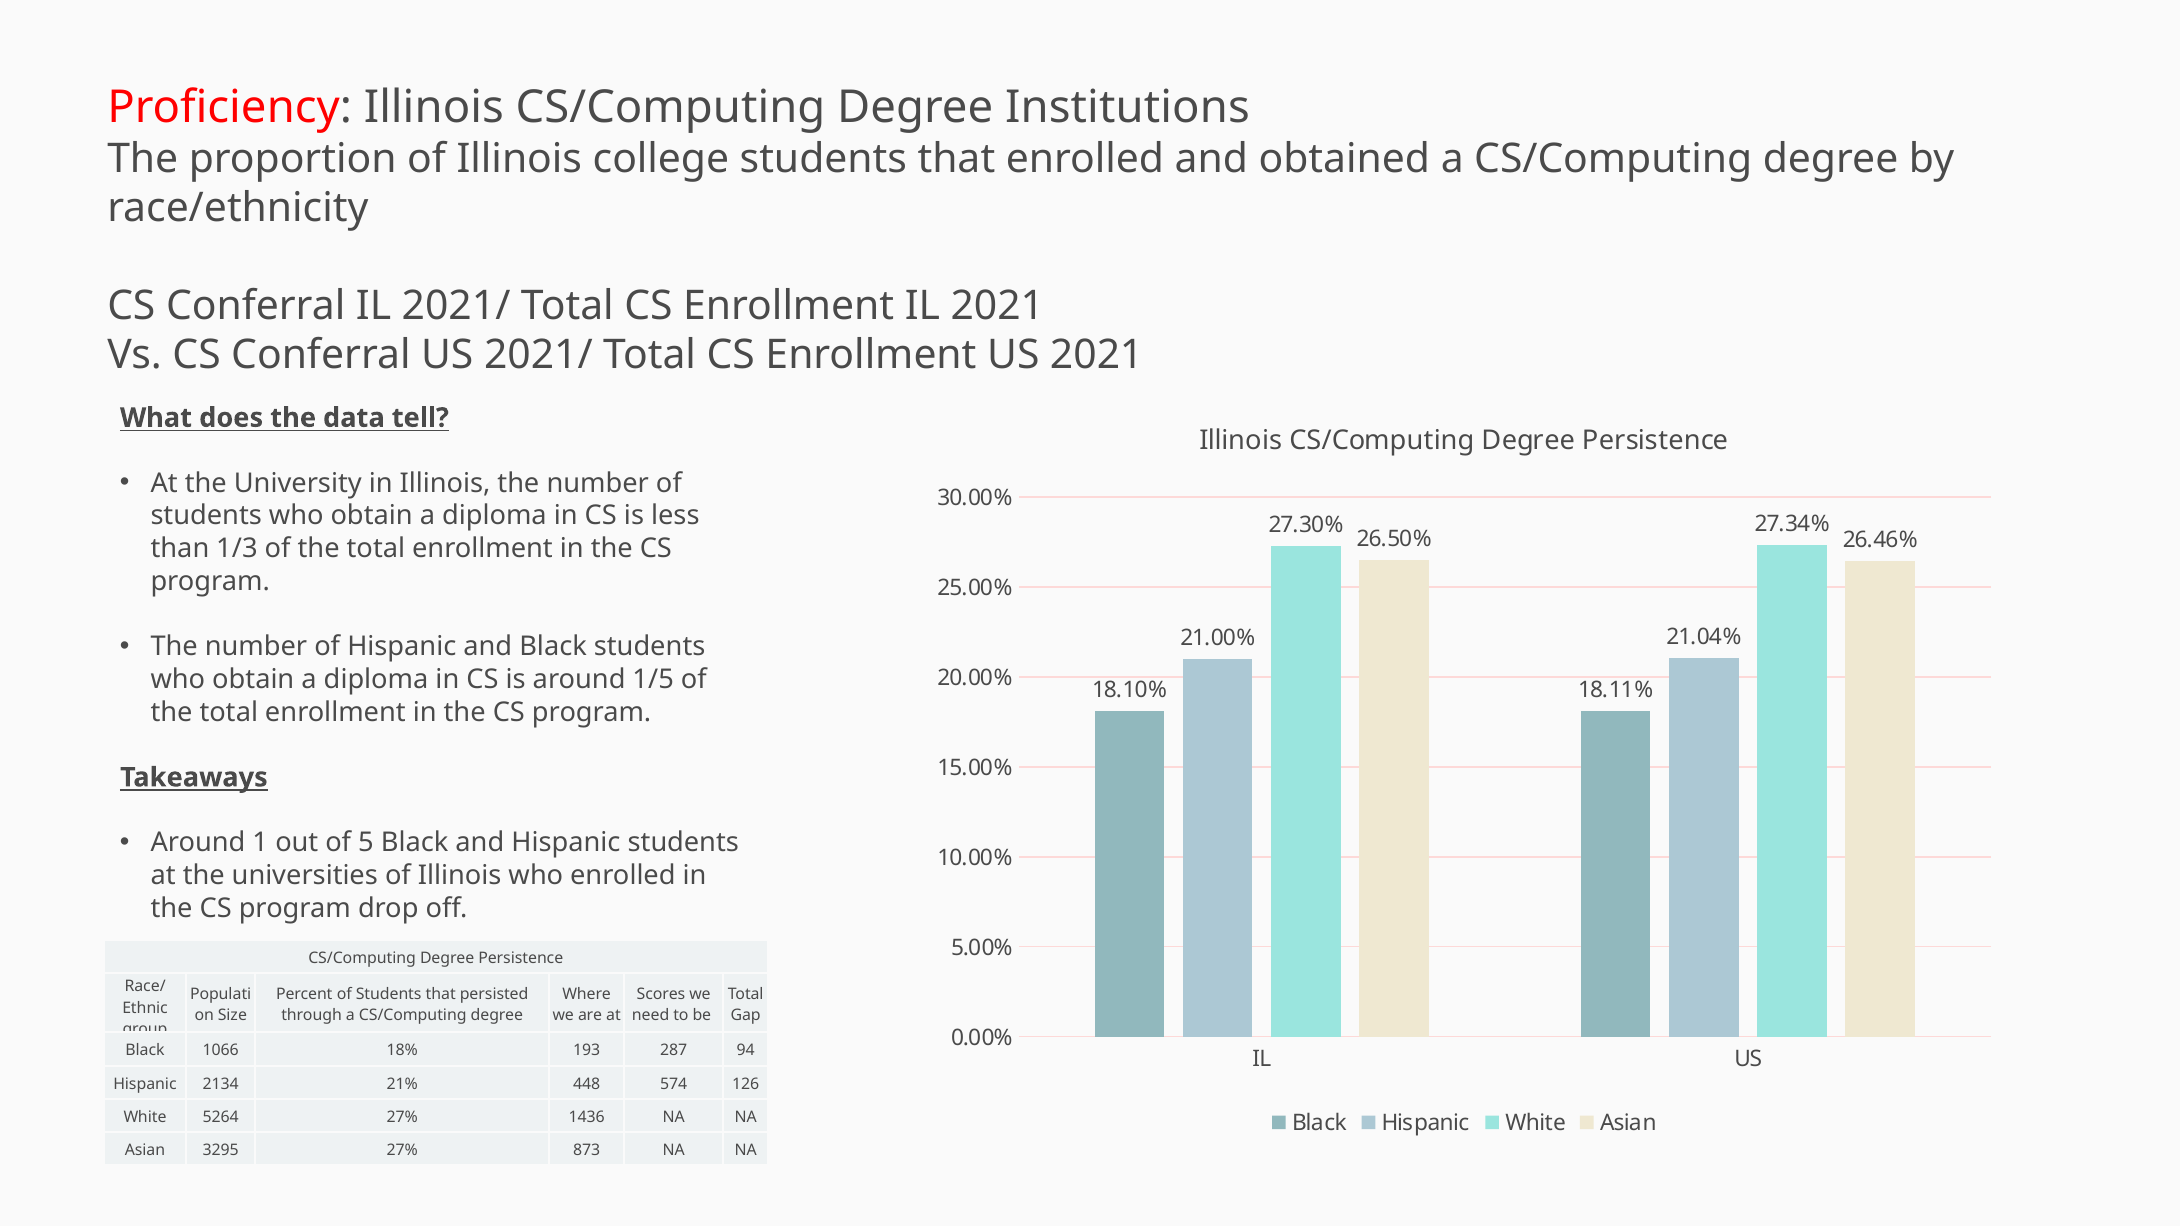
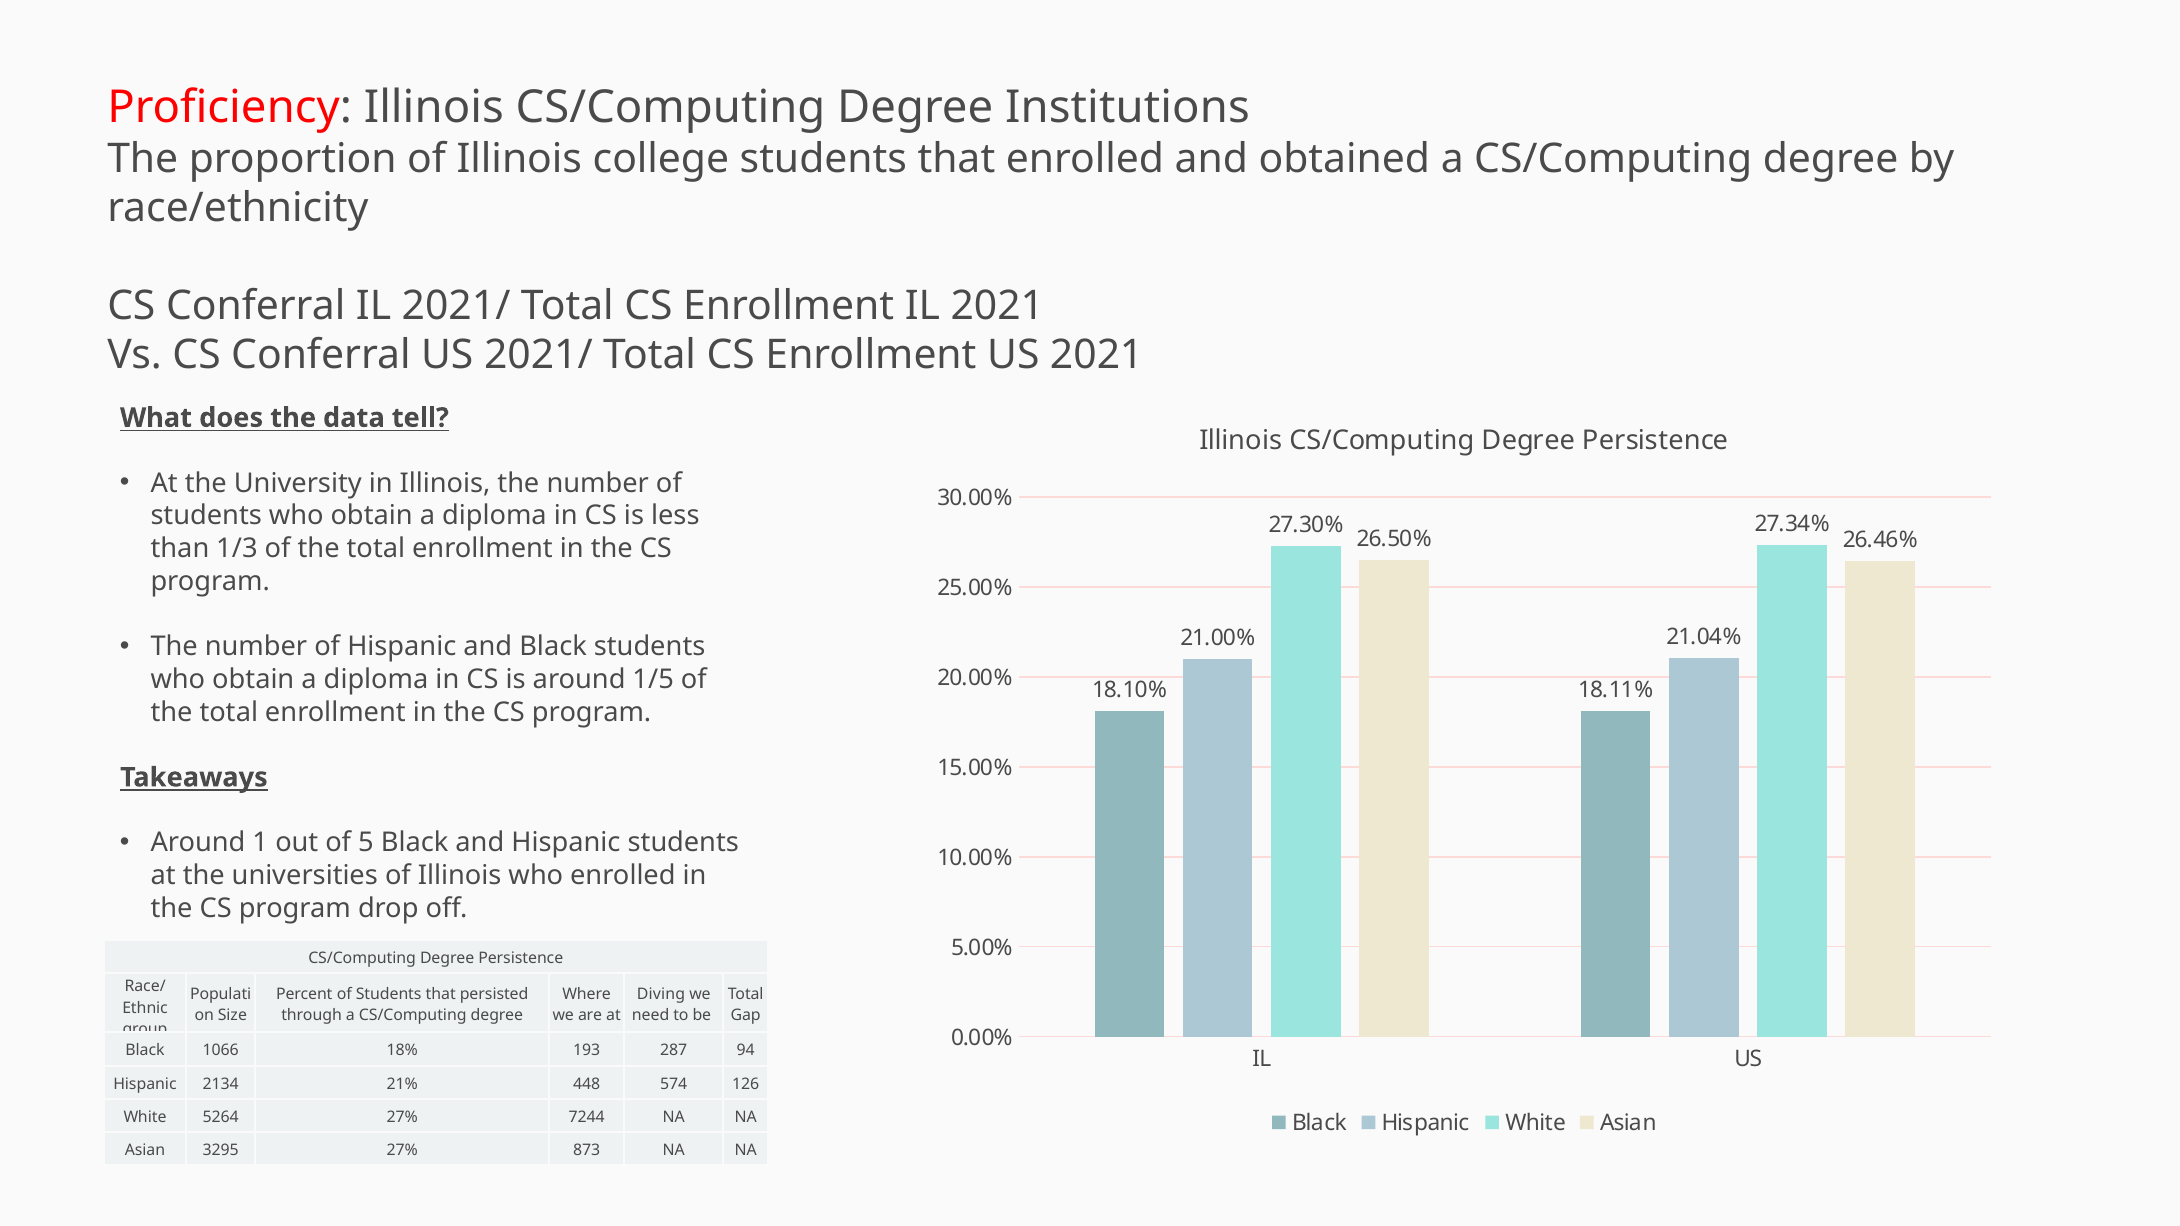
Scores: Scores -> Diving
1436: 1436 -> 7244
